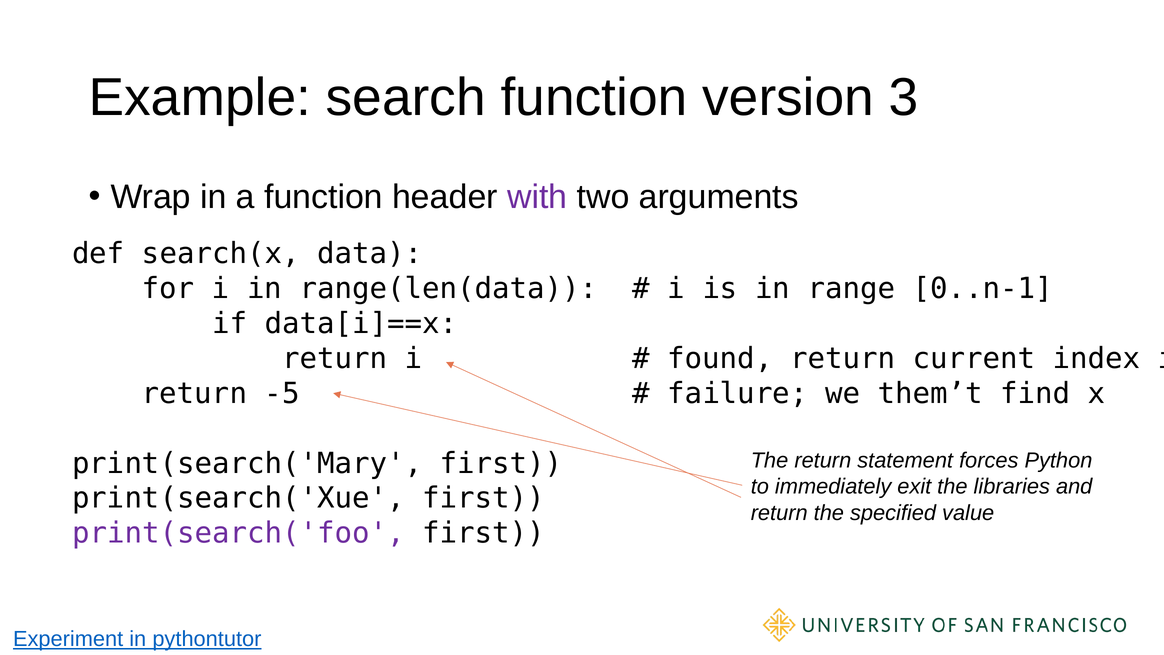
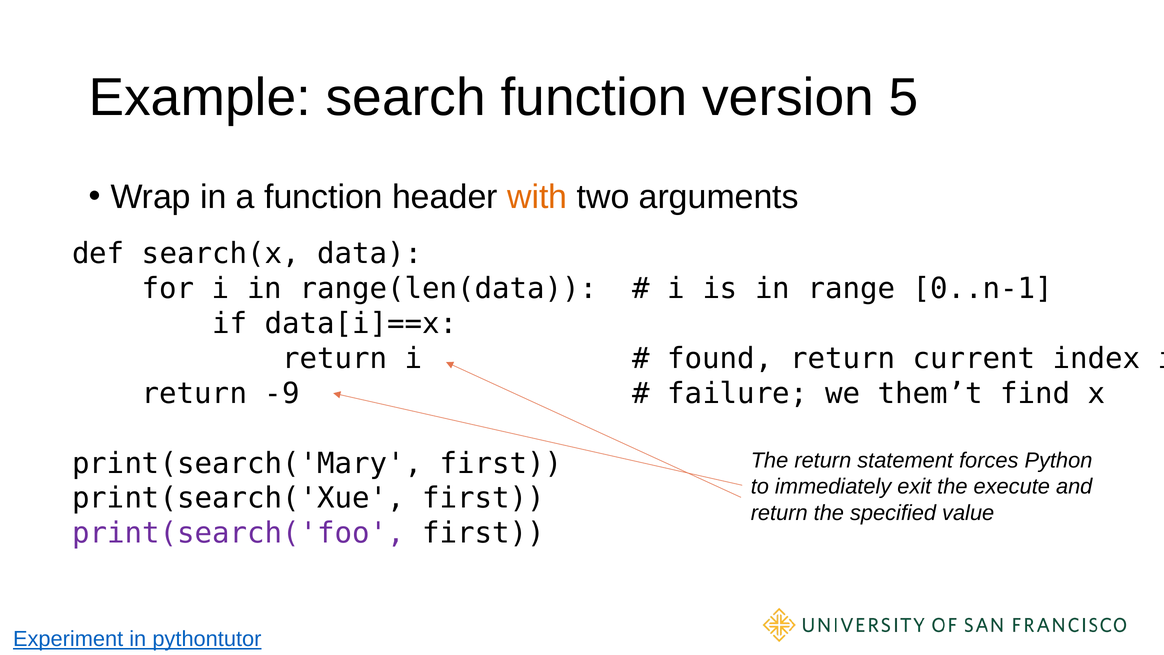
3: 3 -> 5
with colour: purple -> orange
-5: -5 -> -9
libraries: libraries -> execute
